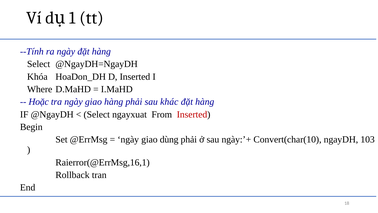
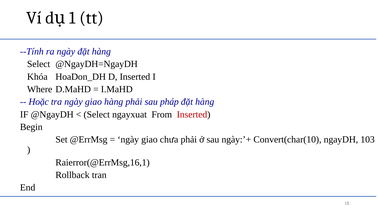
khác: khác -> pháp
dùng: dùng -> chưa
